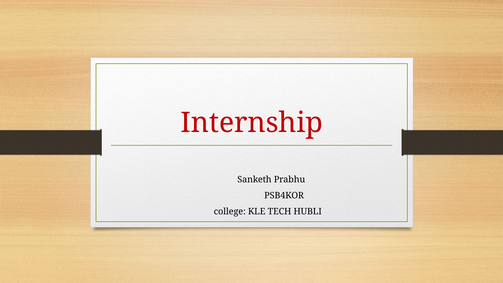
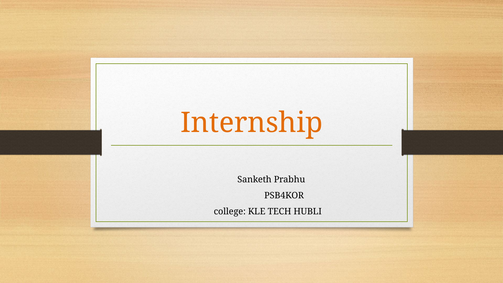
Internship colour: red -> orange
